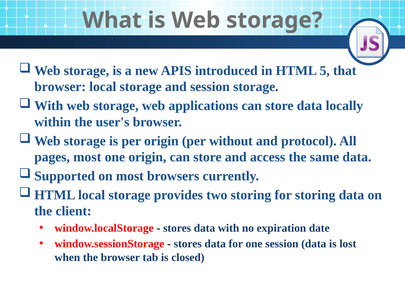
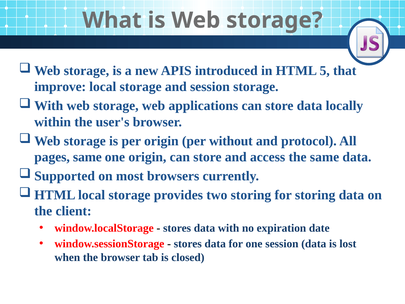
browser at (60, 87): browser -> improve
pages most: most -> same
